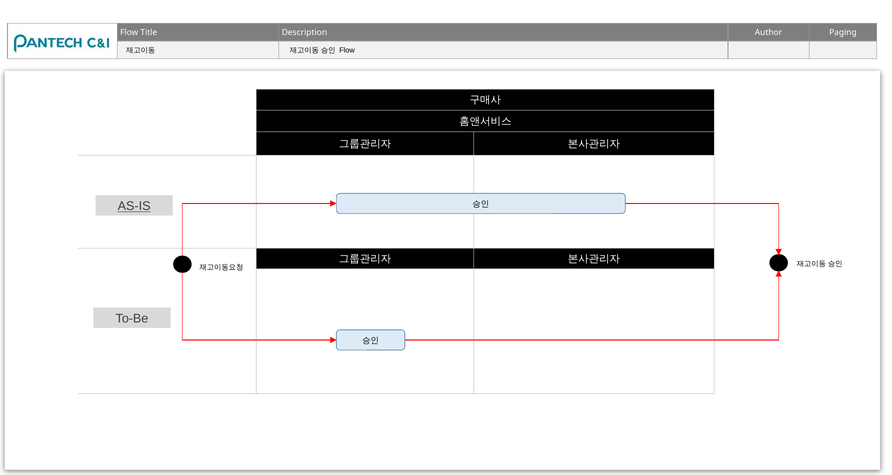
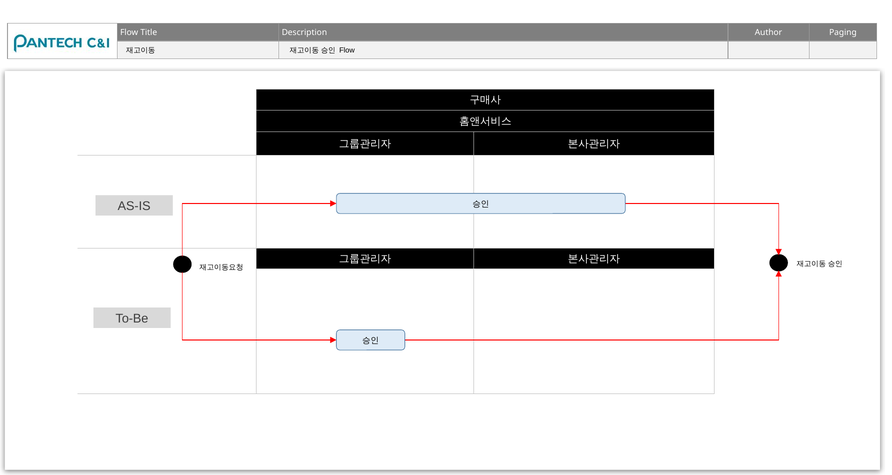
AS-IS underline: present -> none
